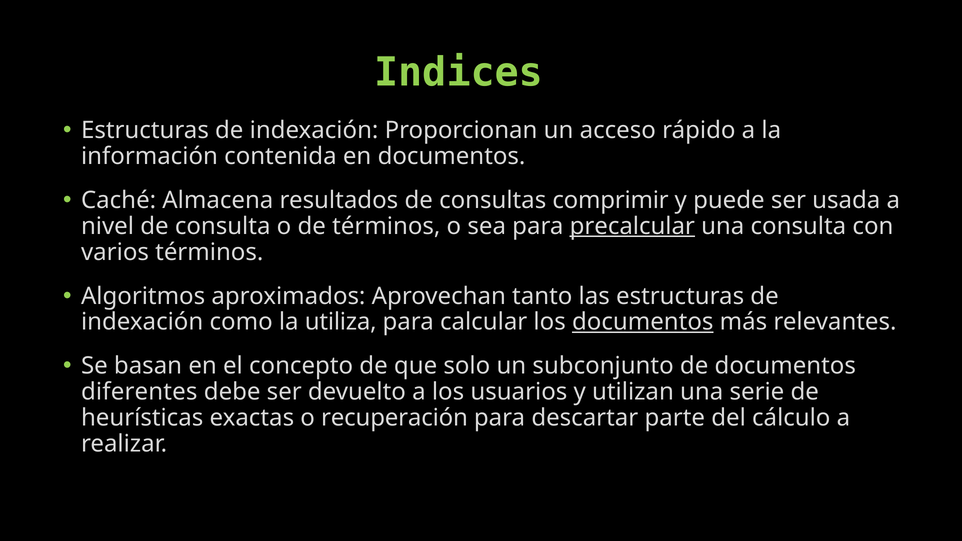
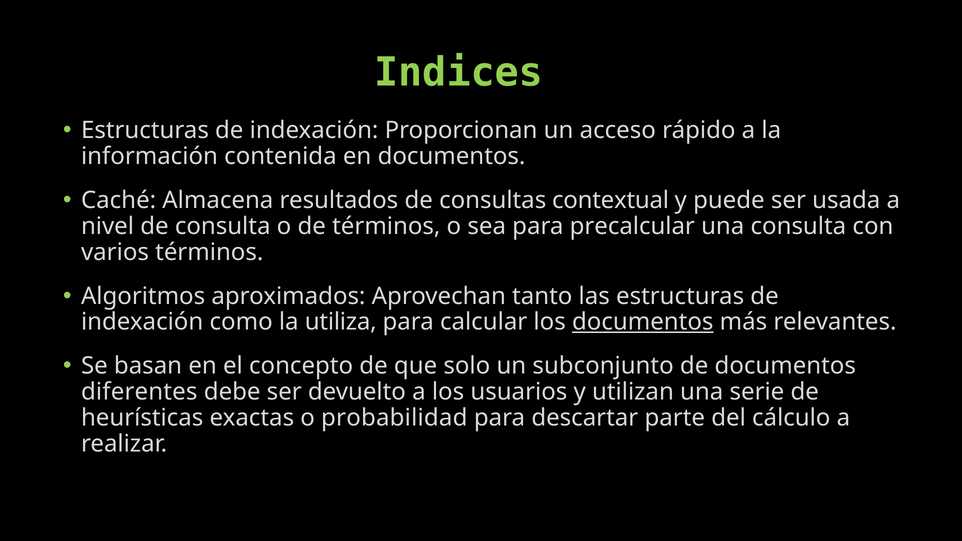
comprimir: comprimir -> contextual
precalcular underline: present -> none
recuperación: recuperación -> probabilidad
